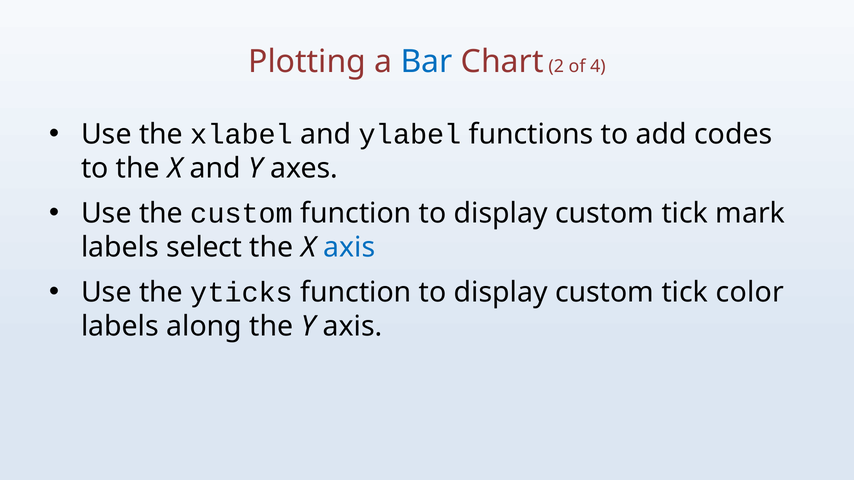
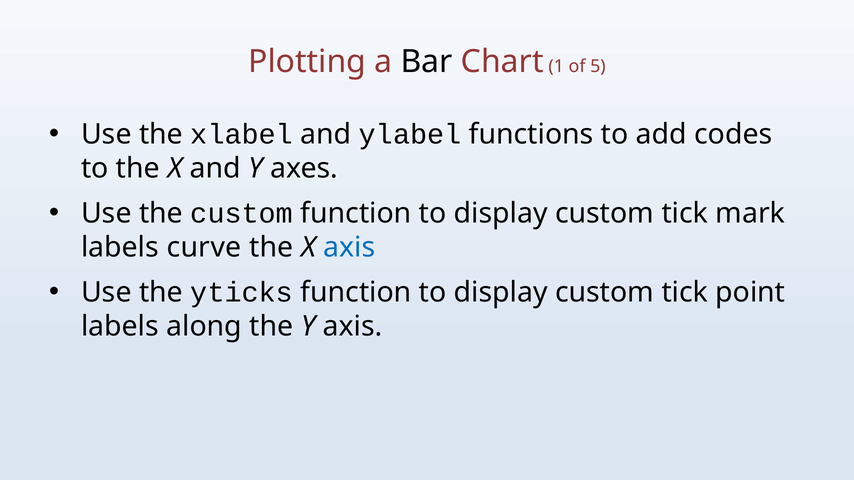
Bar colour: blue -> black
2: 2 -> 1
4: 4 -> 5
select: select -> curve
color: color -> point
